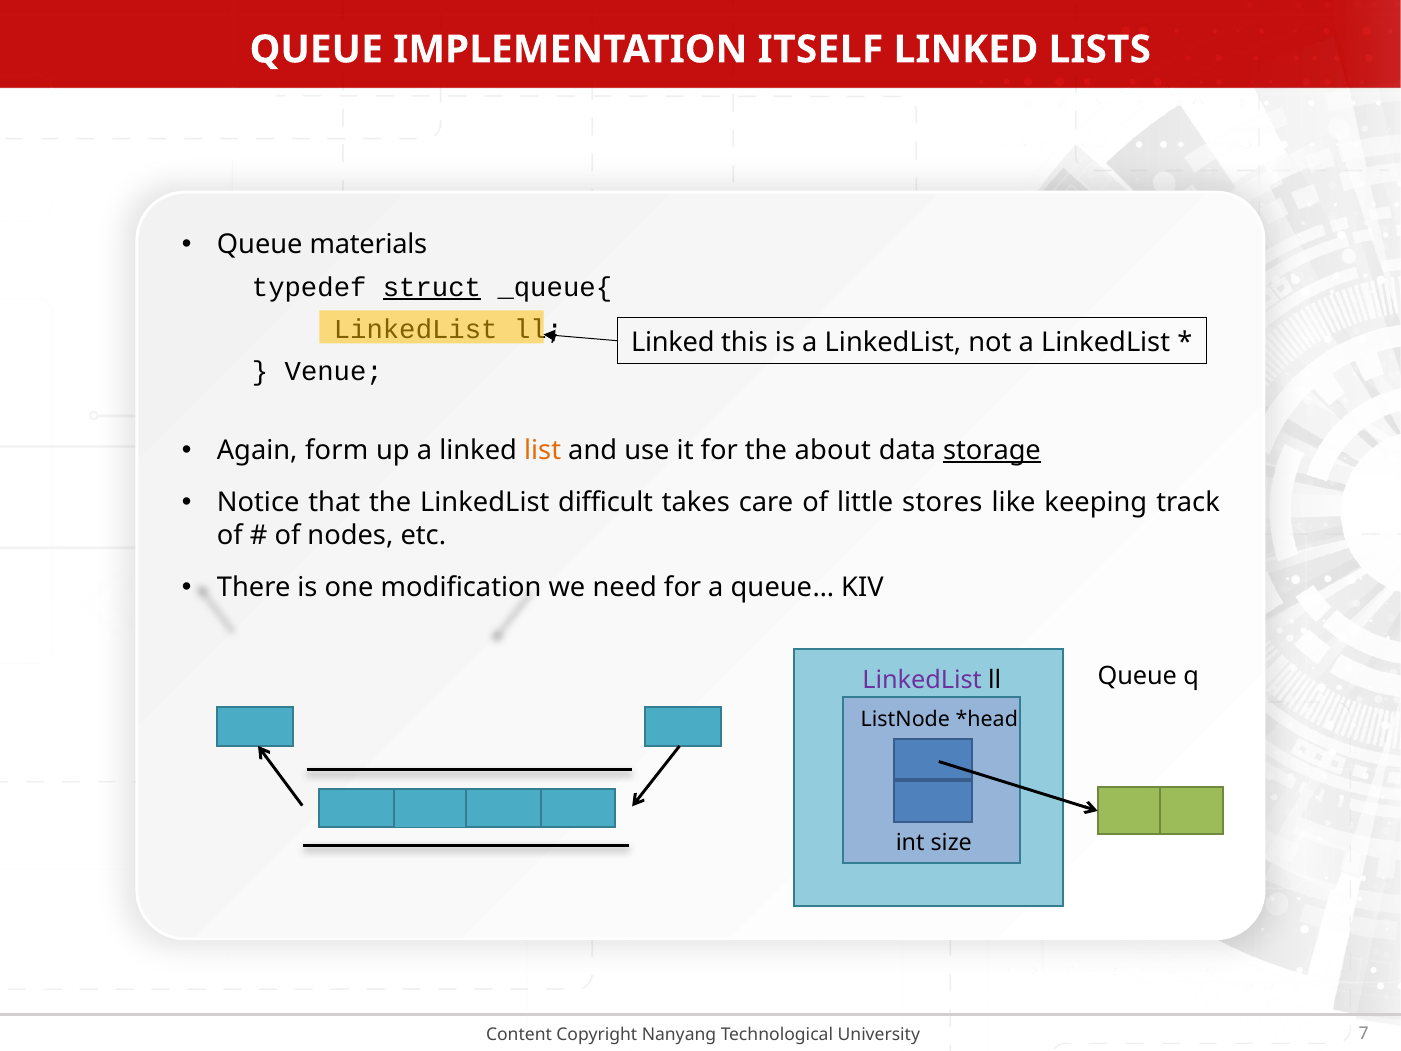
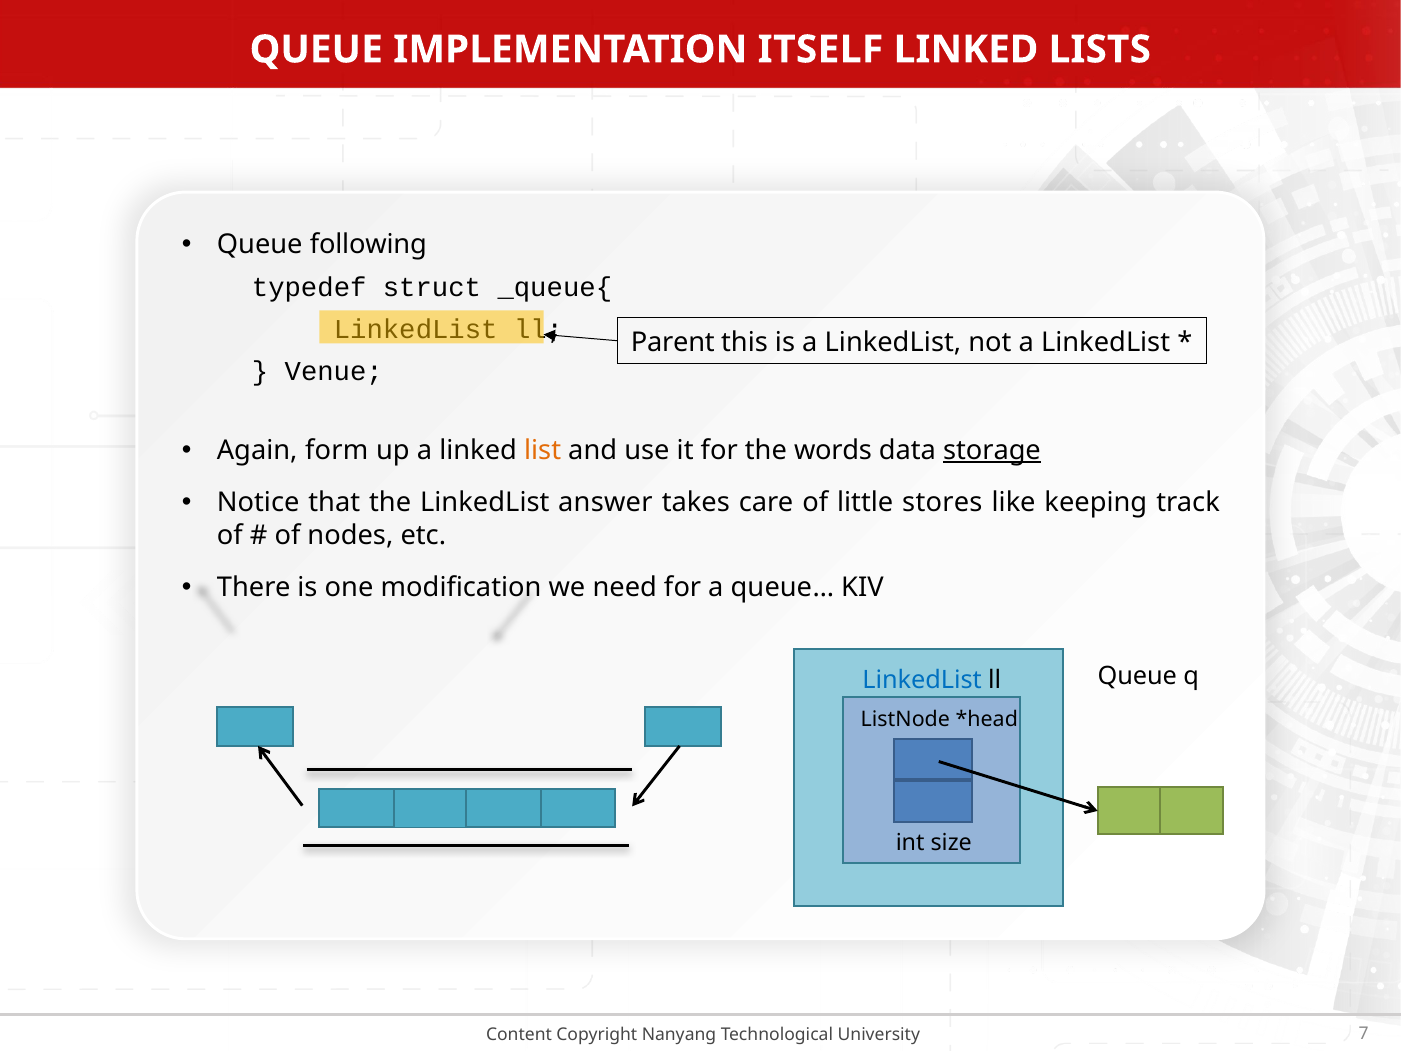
materials: materials -> following
struct underline: present -> none
Linked at (673, 343): Linked -> Parent
about: about -> words
difficult: difficult -> answer
LinkedList at (922, 680) colour: purple -> blue
